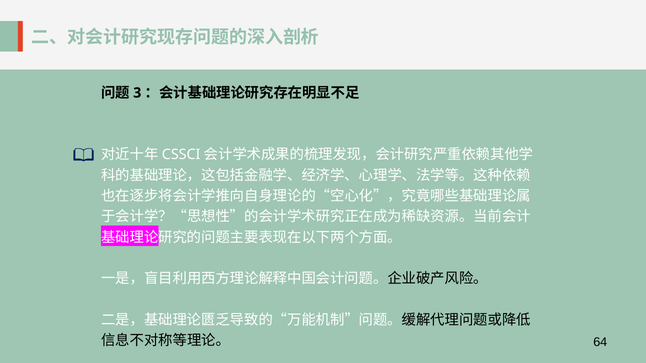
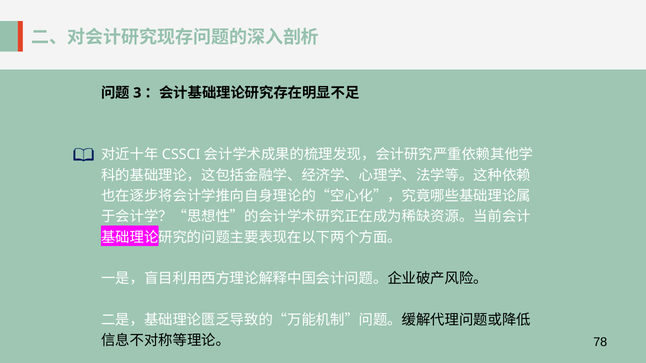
64: 64 -> 78
